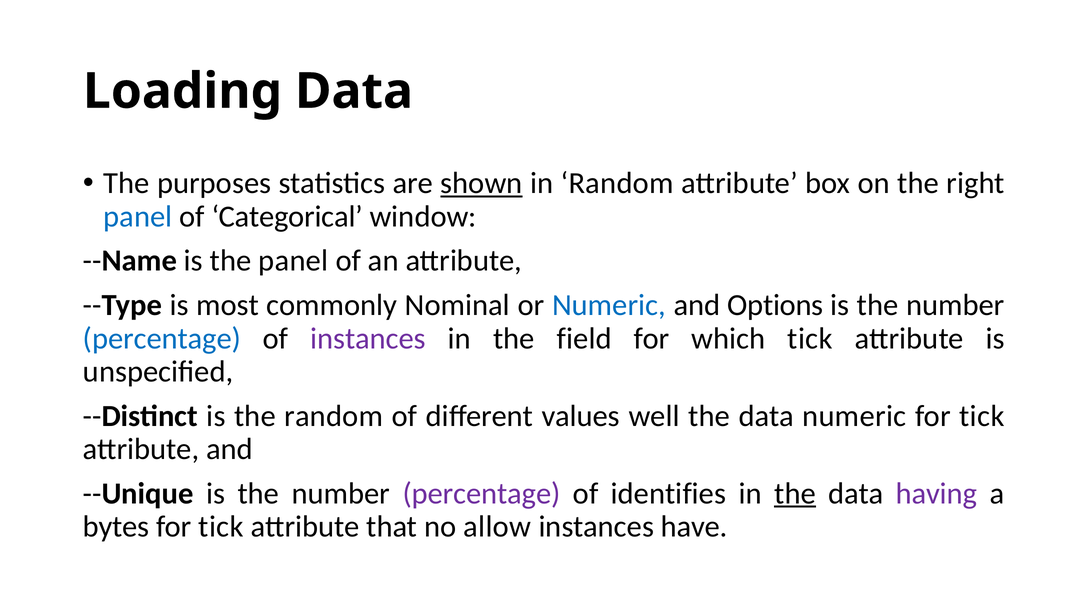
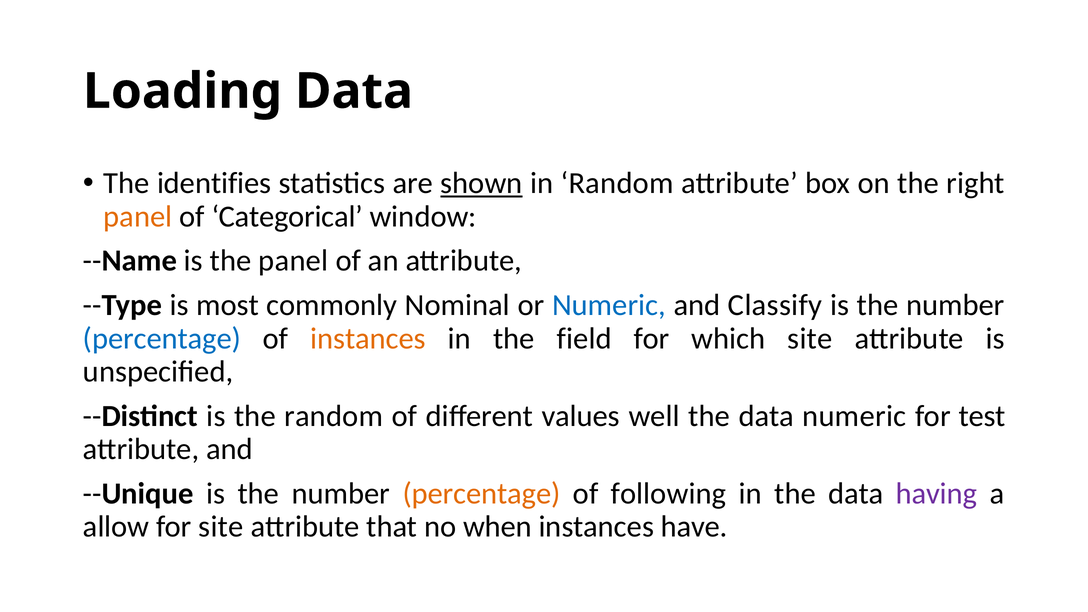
purposes: purposes -> identifies
panel at (138, 216) colour: blue -> orange
Options: Options -> Classify
instances at (368, 338) colour: purple -> orange
which tick: tick -> site
tick at (982, 416): tick -> test
percentage at (482, 493) colour: purple -> orange
identifies: identifies -> following
the at (795, 493) underline: present -> none
bytes: bytes -> allow
tick at (221, 527): tick -> site
allow: allow -> when
